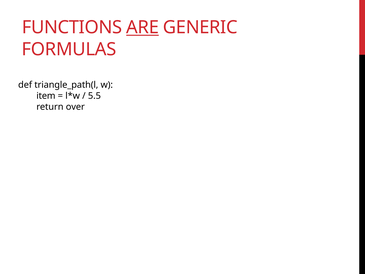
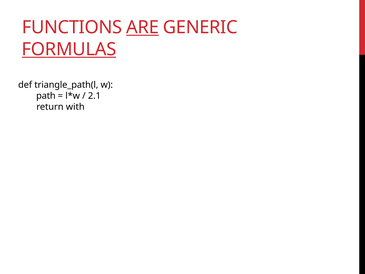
FORMULAS underline: none -> present
item: item -> path
5.5: 5.5 -> 2.1
over: over -> with
